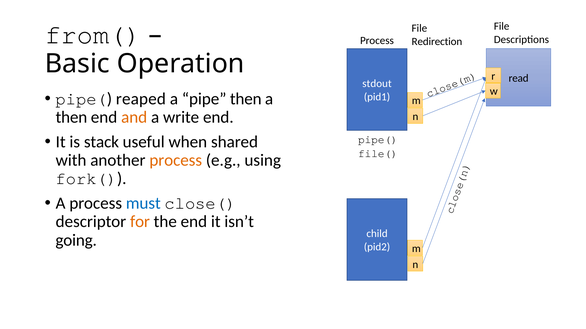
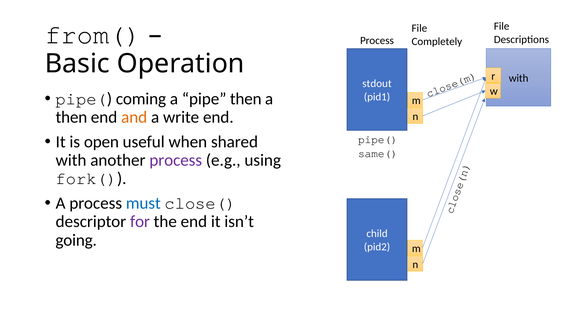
Redirection: Redirection -> Completely
read at (519, 78): read -> with
reaped: reaped -> coming
stack: stack -> open
file(: file( -> same(
process at (176, 161) colour: orange -> purple
for colour: orange -> purple
